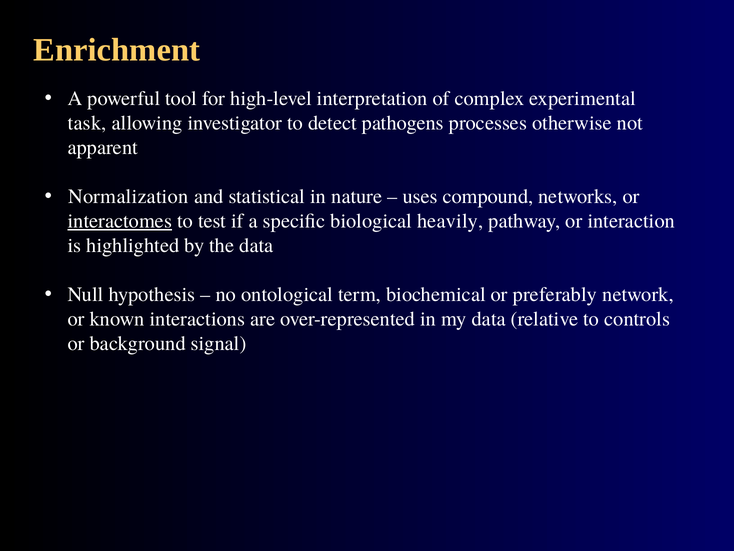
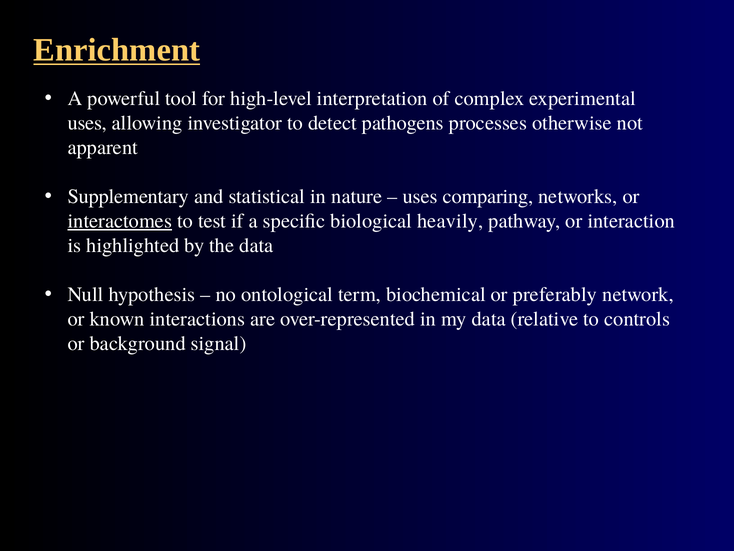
Enrichment underline: none -> present
task at (87, 123): task -> uses
Normalization: Normalization -> Supplementary
compound: compound -> comparing
